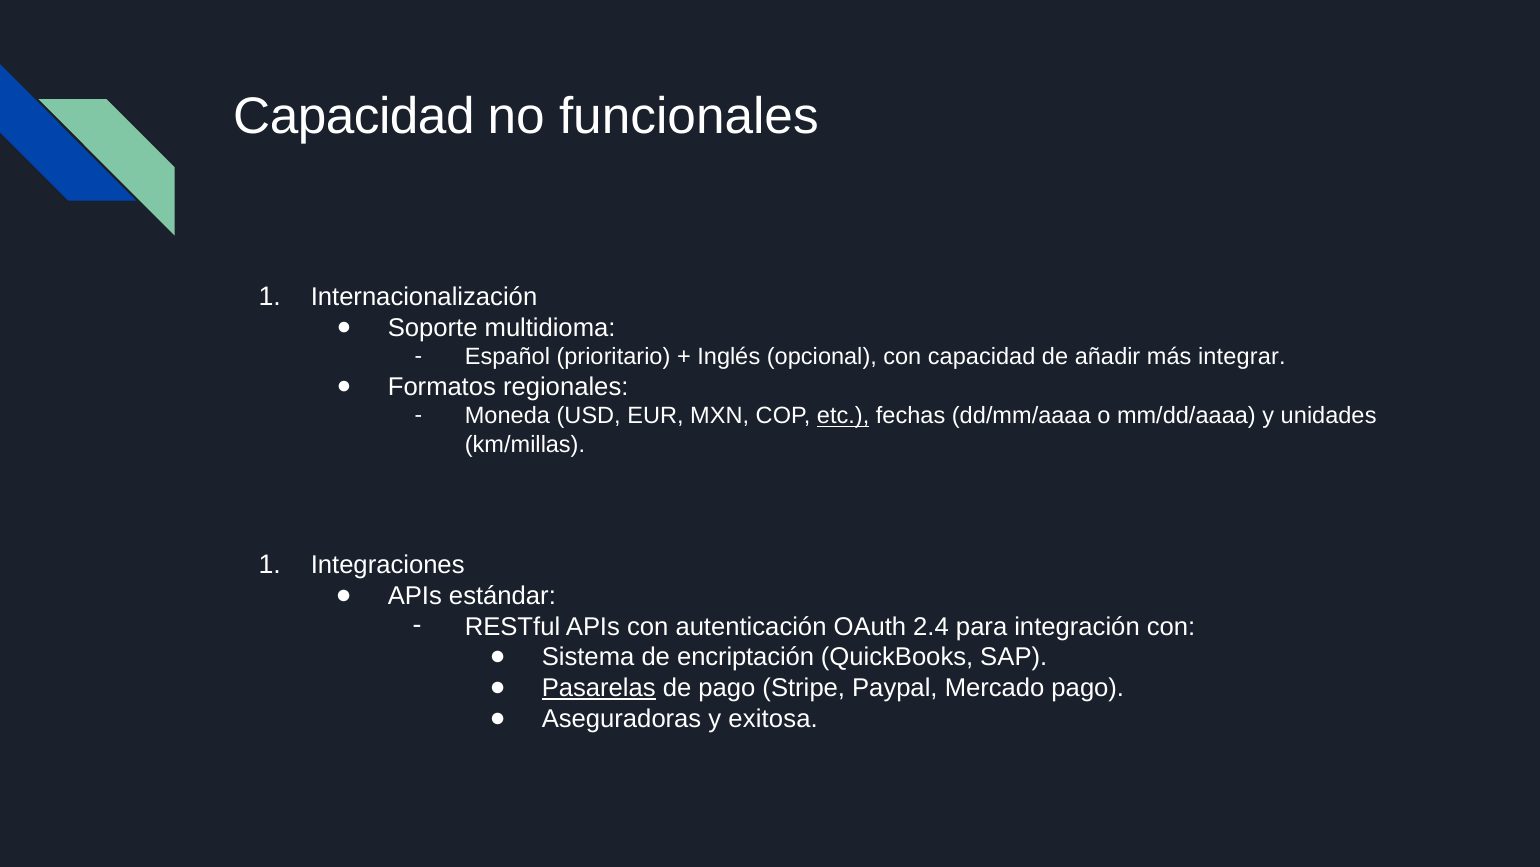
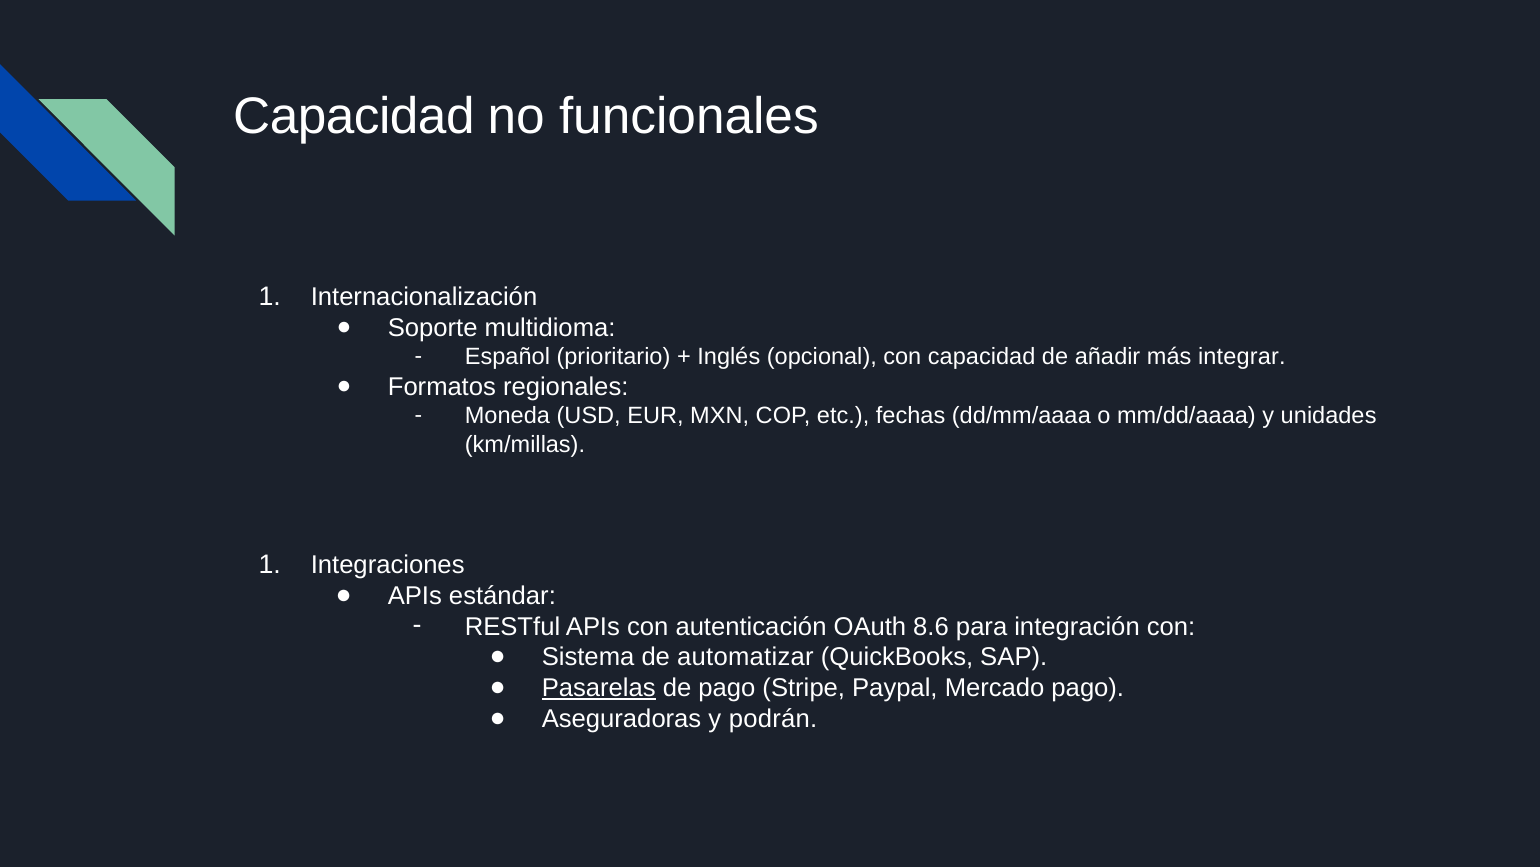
etc underline: present -> none
2.4: 2.4 -> 8.6
encriptación: encriptación -> automatizar
exitosa: exitosa -> podrán
